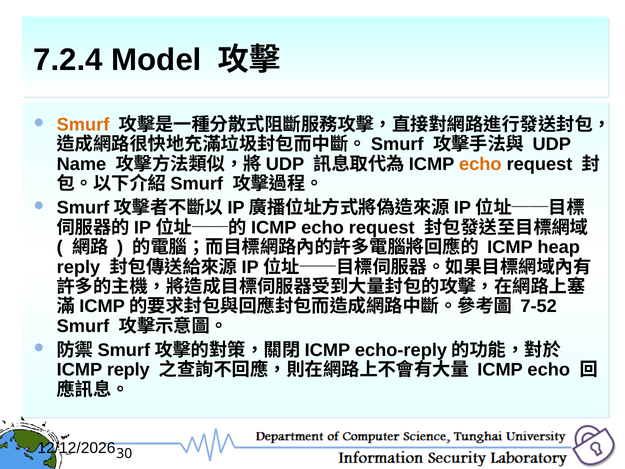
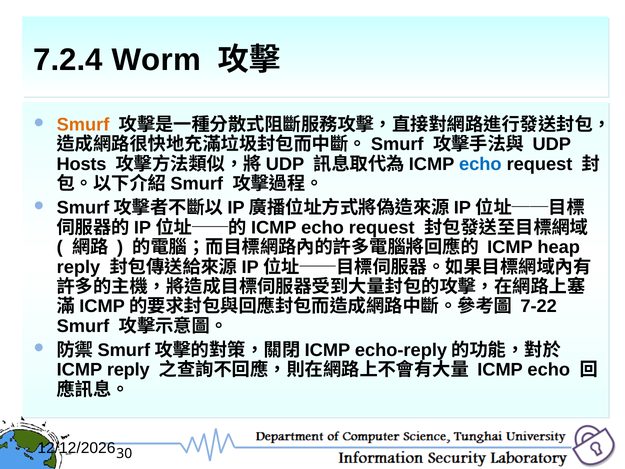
Model: Model -> Worm
Name: Name -> Hosts
echo at (480, 164) colour: orange -> blue
7-52: 7-52 -> 7-22
